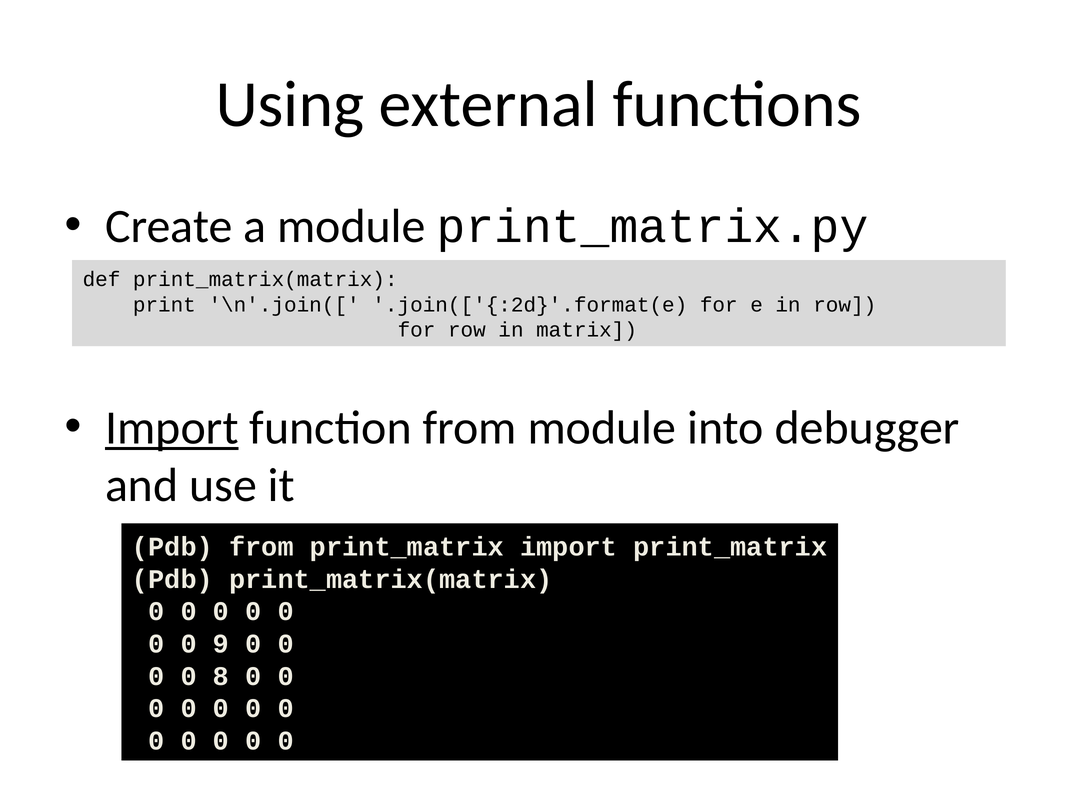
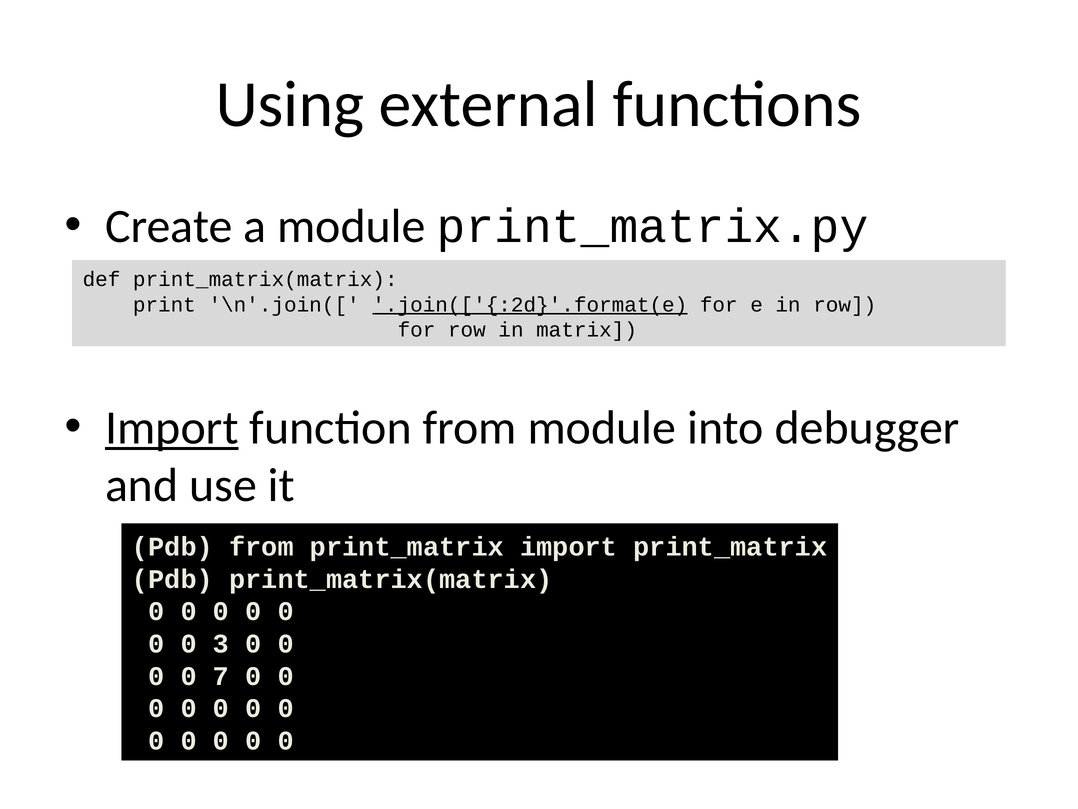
.join(['{:2d}'.format(e underline: none -> present
9: 9 -> 3
8: 8 -> 7
